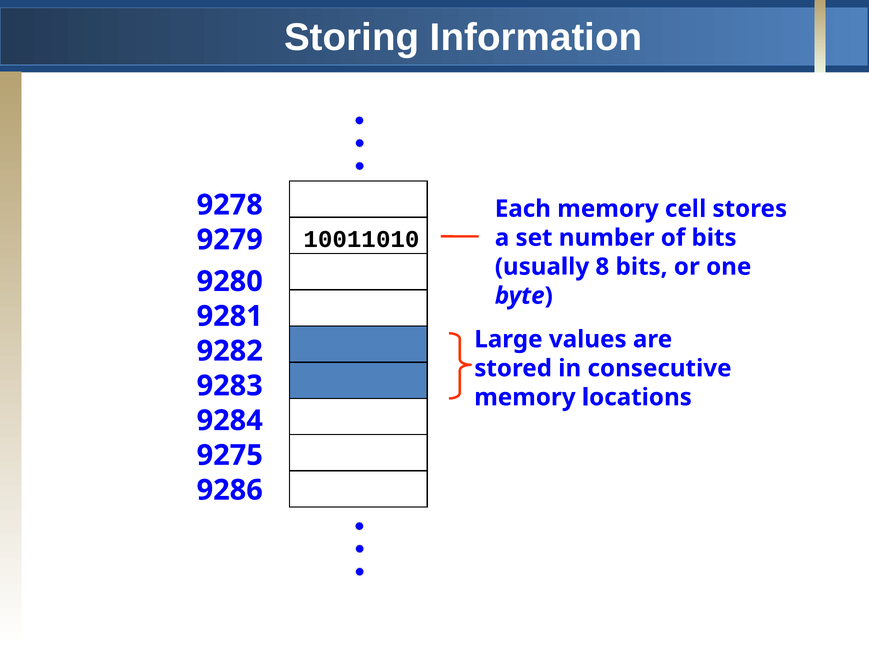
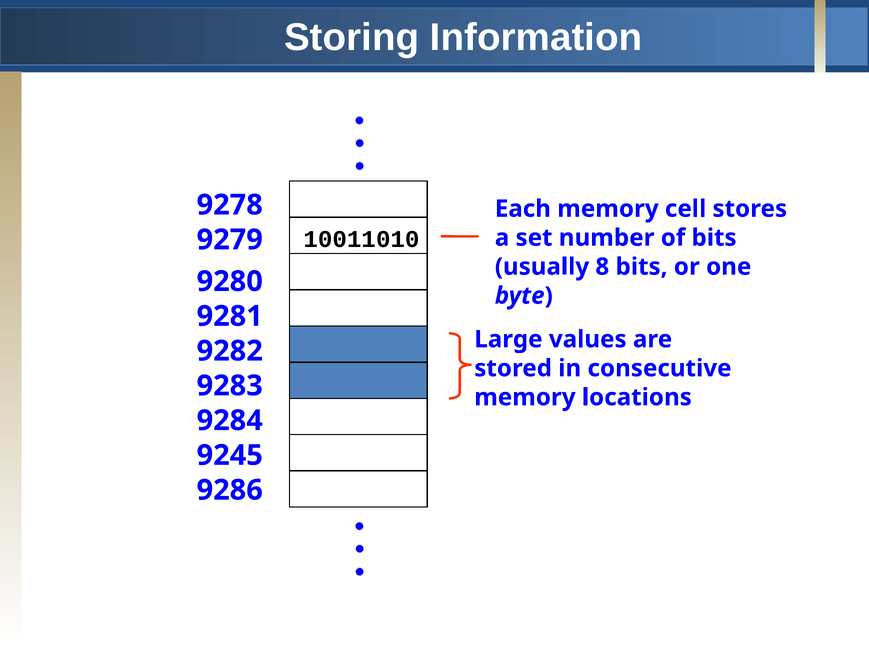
9275: 9275 -> 9245
